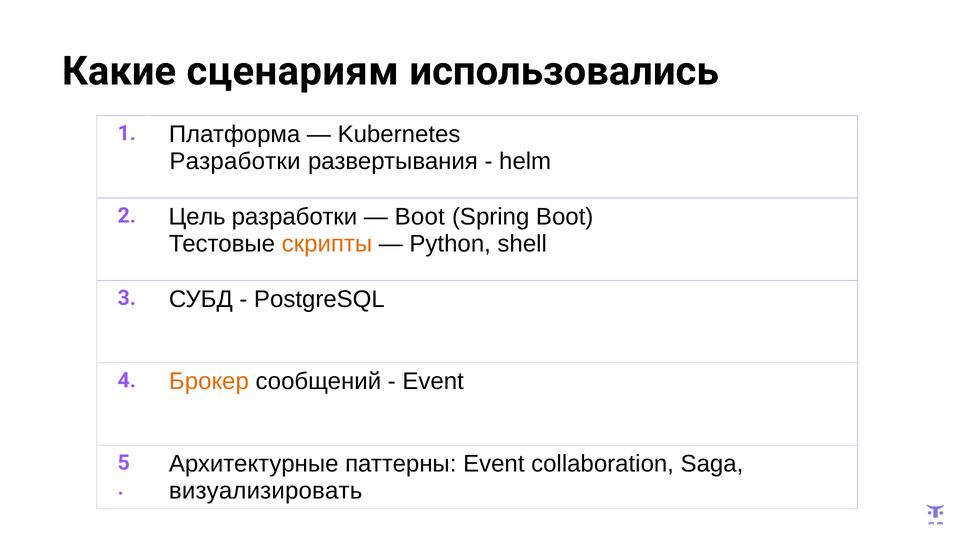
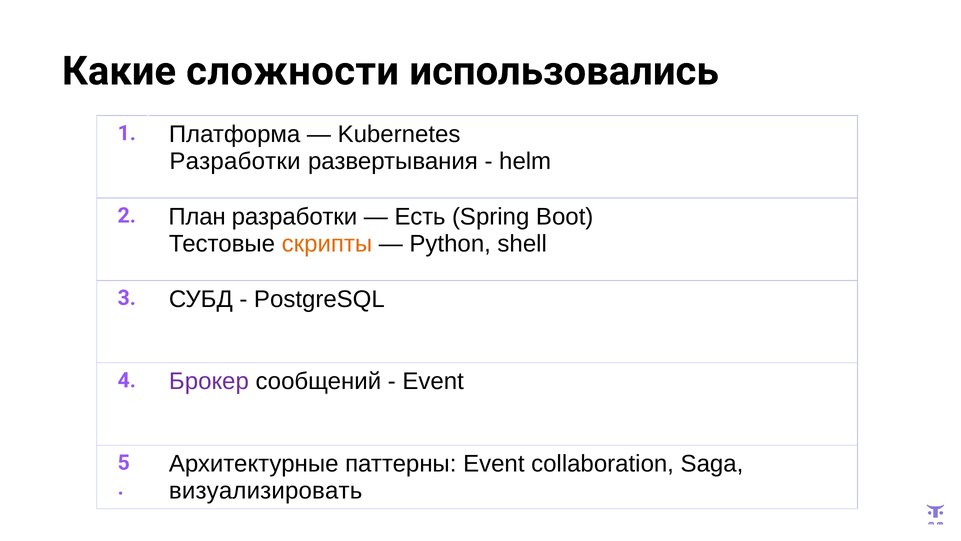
сценариям: сценариям -> сложности
Цель: Цель -> План
Boot at (420, 217): Boot -> Есть
Брокер colour: orange -> purple
